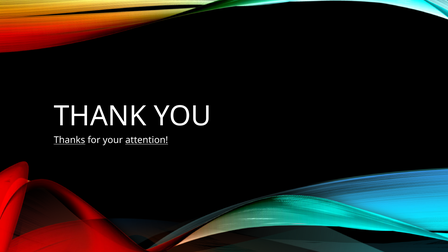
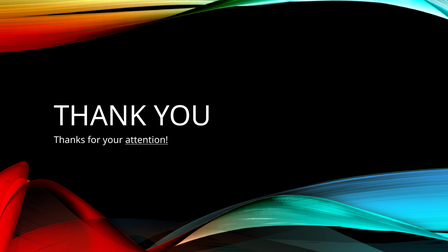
Thanks underline: present -> none
